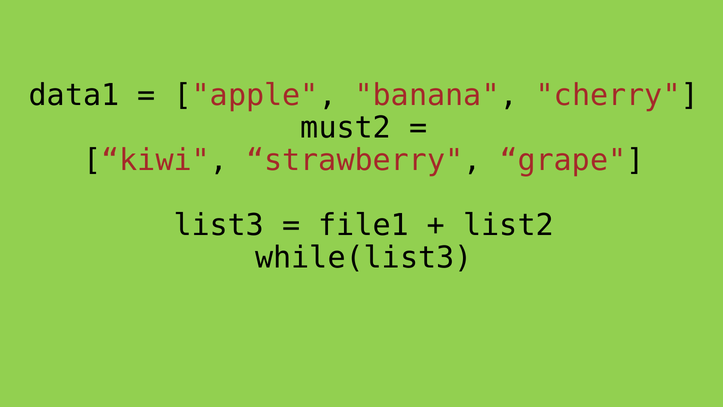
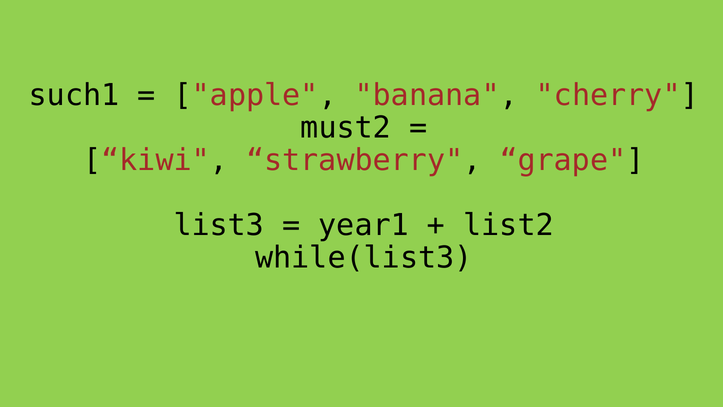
data1: data1 -> such1
file1: file1 -> year1
